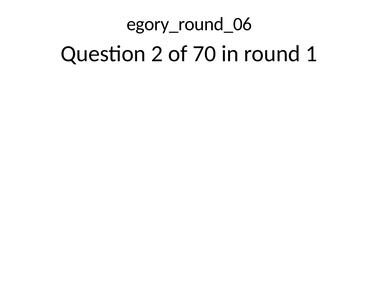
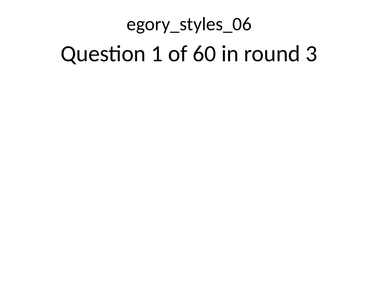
egory_round_06: egory_round_06 -> egory_styles_06
2: 2 -> 1
70: 70 -> 60
1: 1 -> 3
